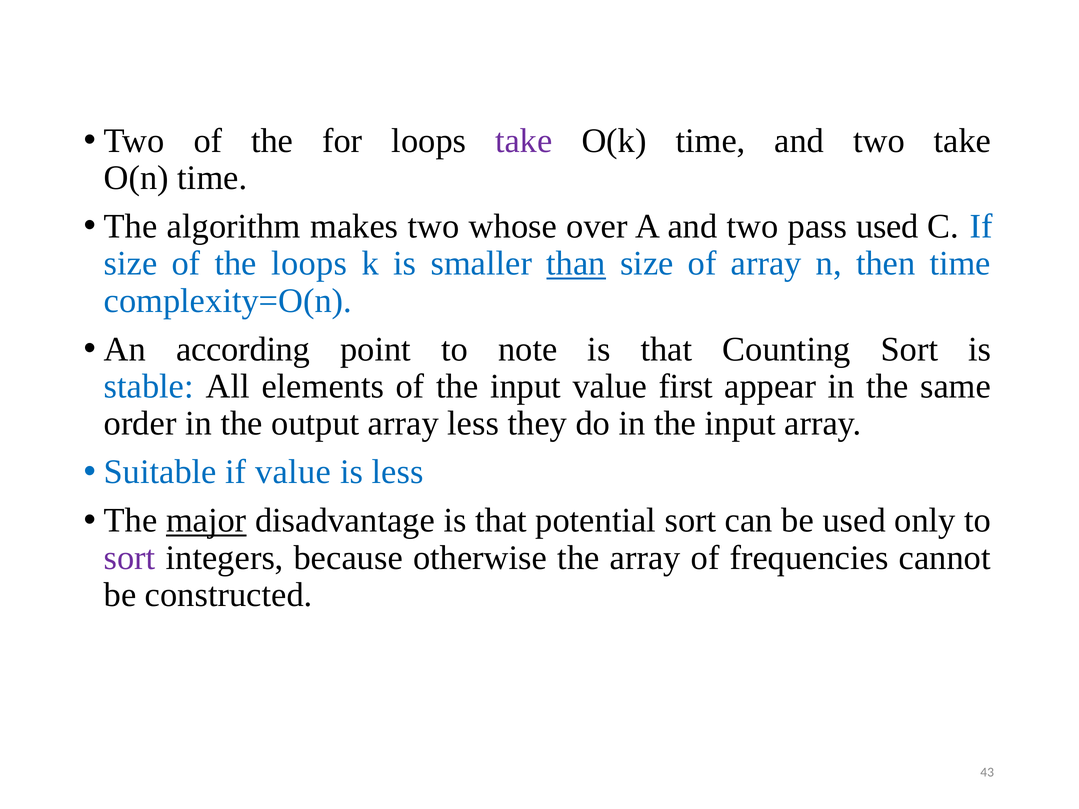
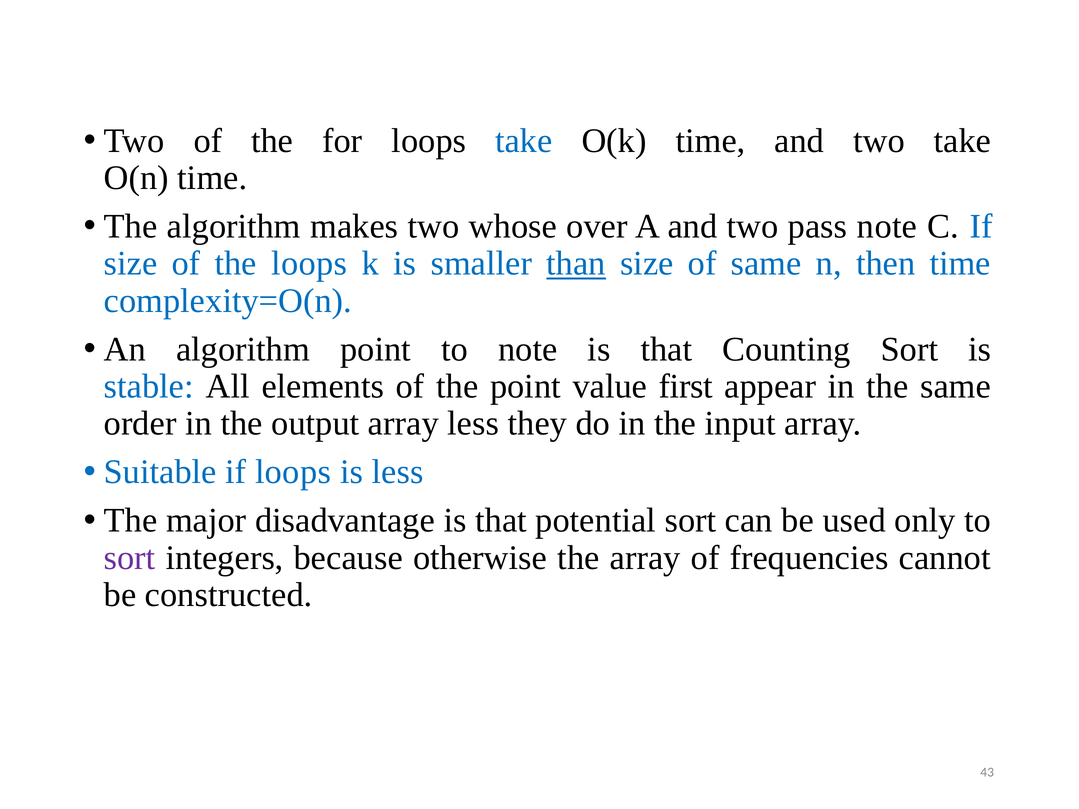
take at (524, 141) colour: purple -> blue
pass used: used -> note
of array: array -> same
An according: according -> algorithm
of the input: input -> point
if value: value -> loops
major underline: present -> none
